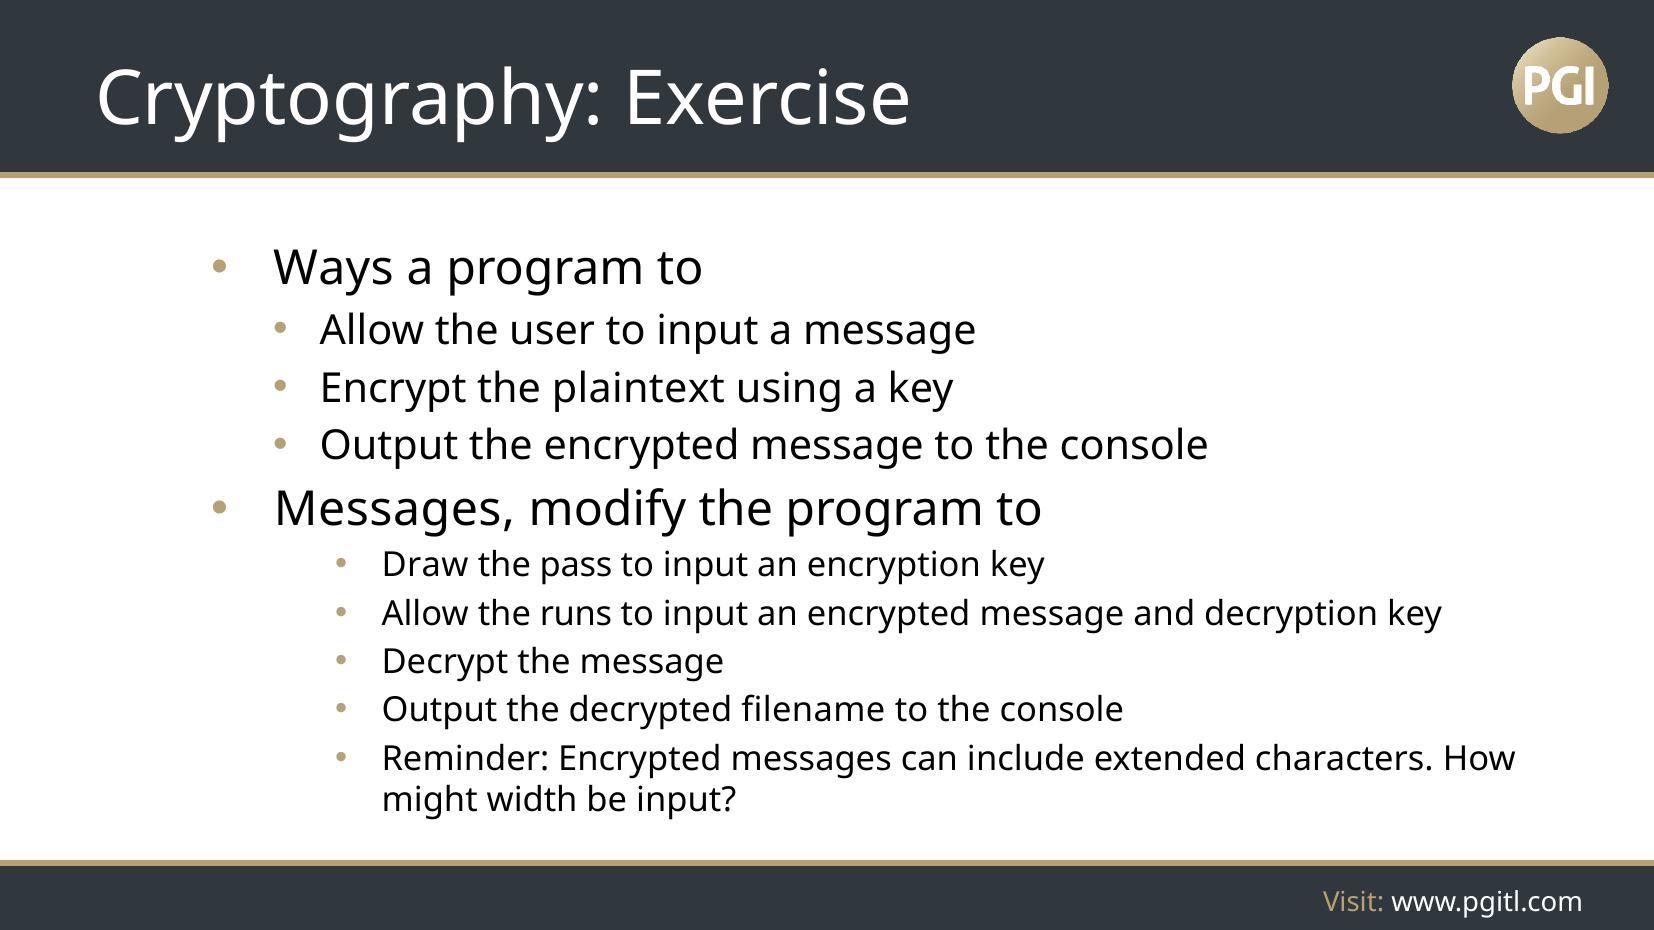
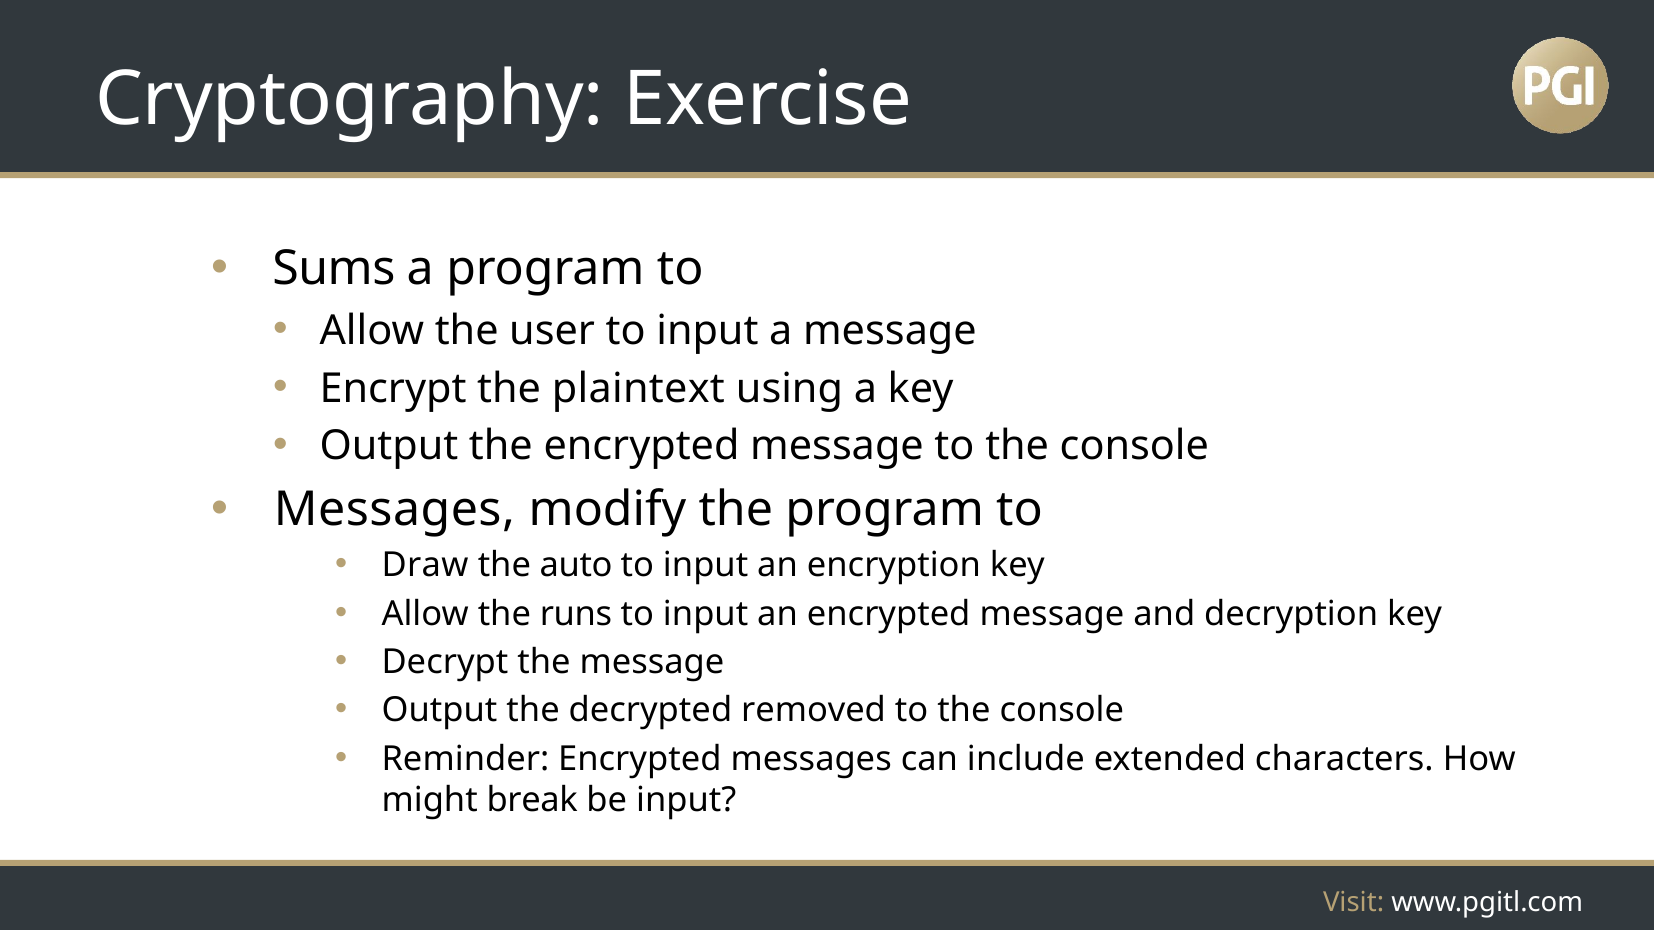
Ways: Ways -> Sums
pass: pass -> auto
filename: filename -> removed
width: width -> break
